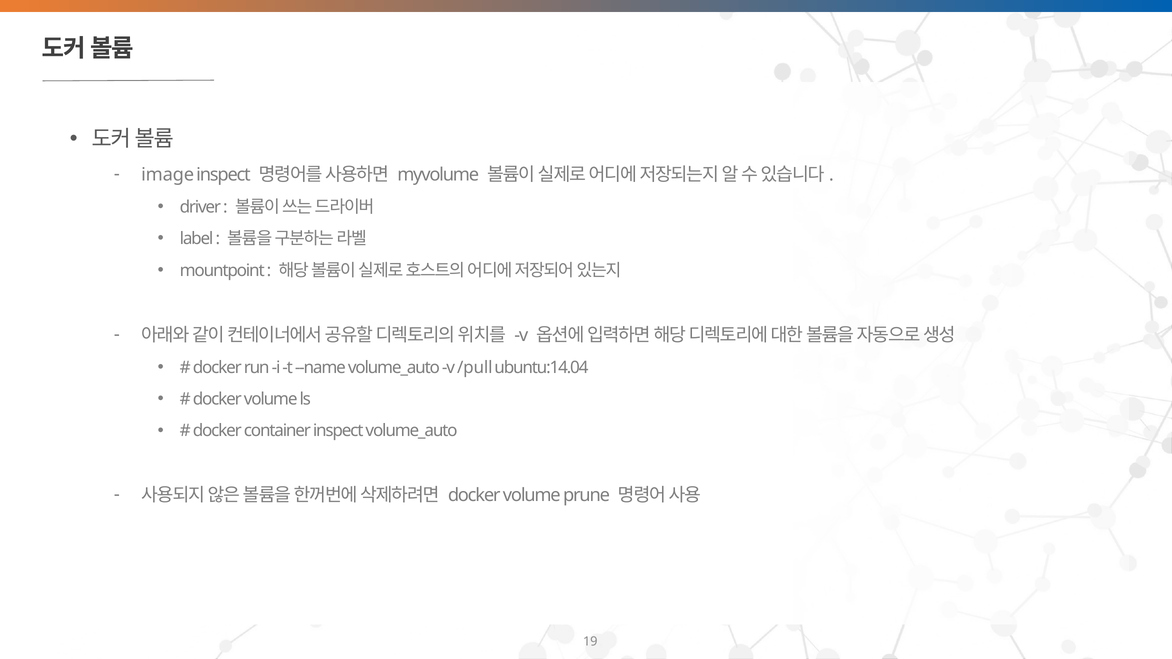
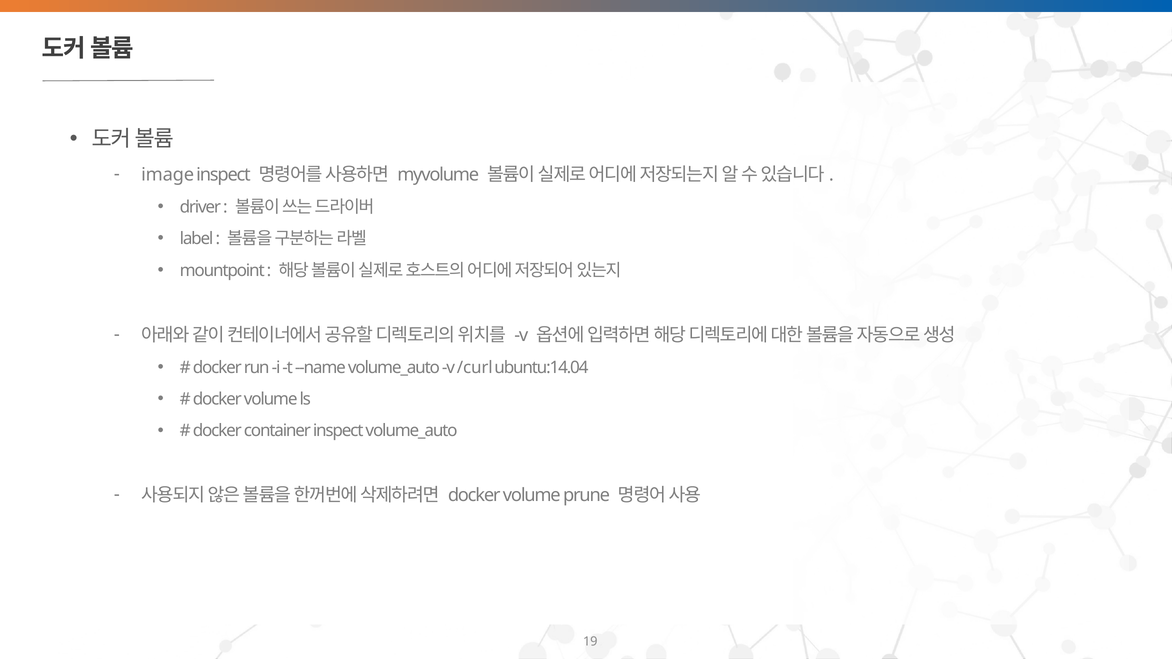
/pull: /pull -> /curl
